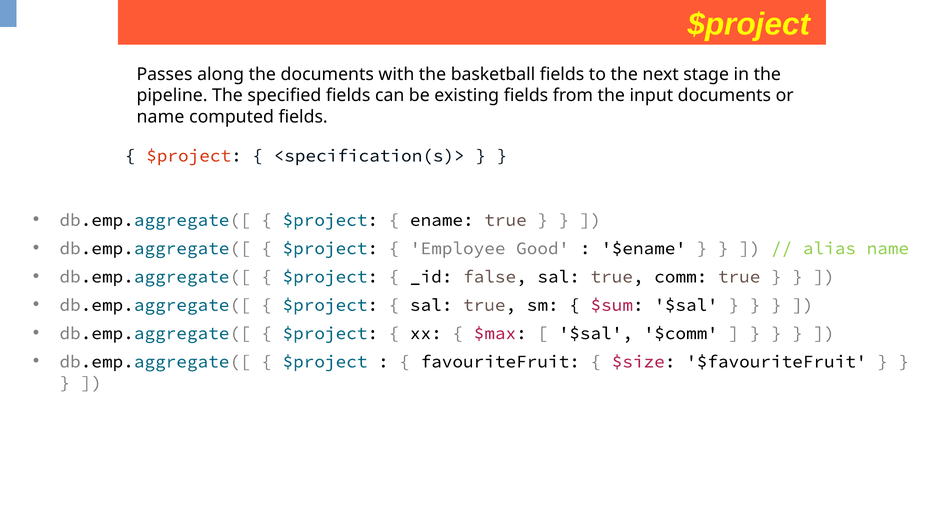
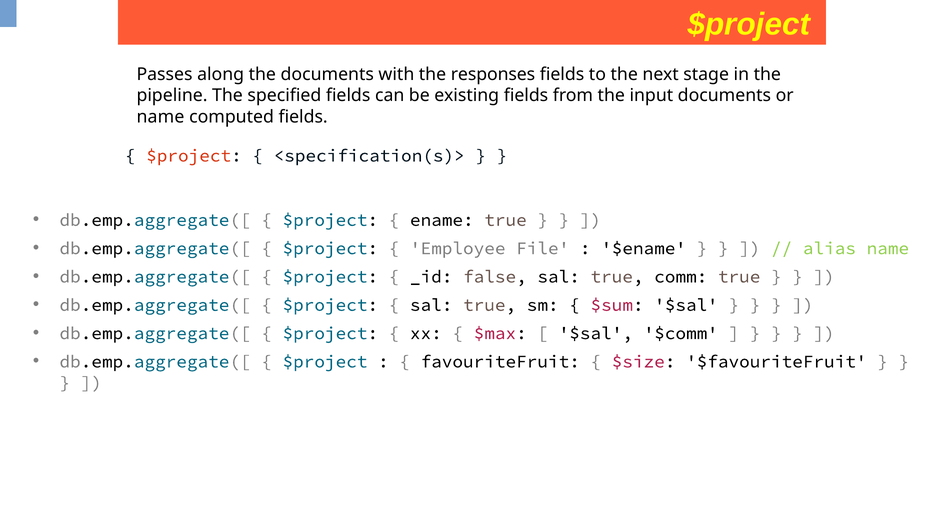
basketball: basketball -> responses
Good: Good -> File
